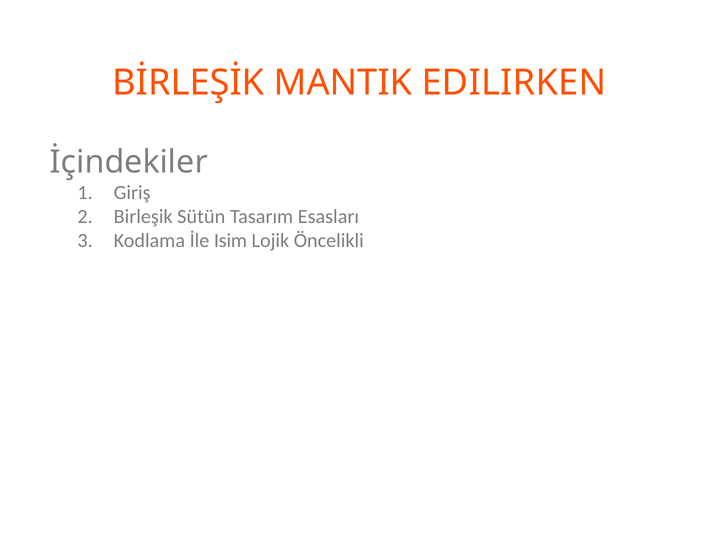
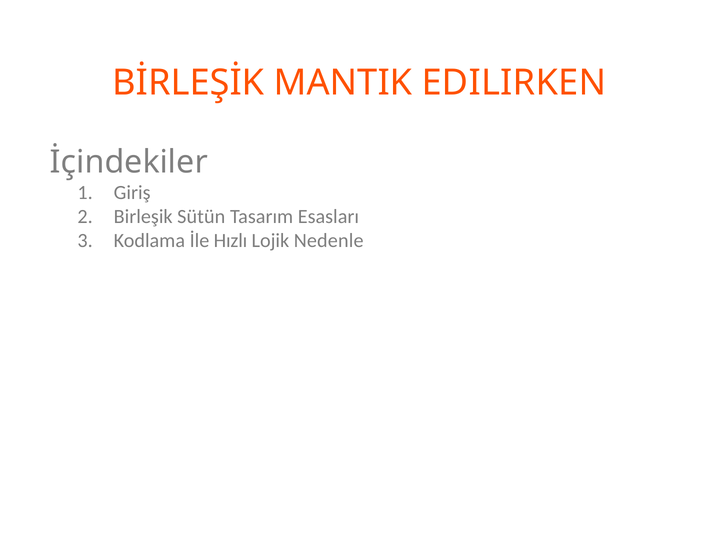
Isim: Isim -> Hızlı
Öncelikli: Öncelikli -> Nedenle
